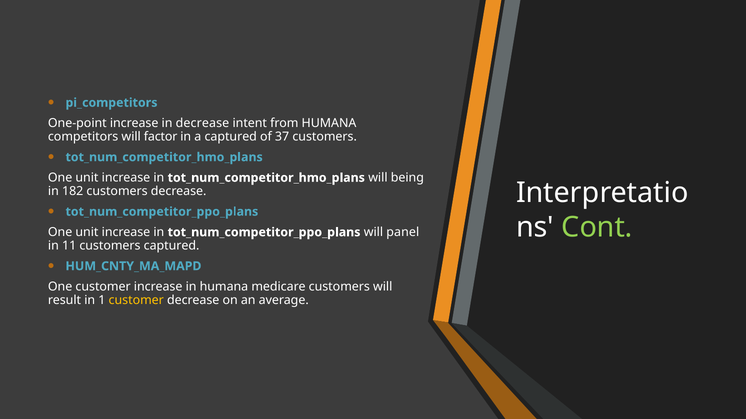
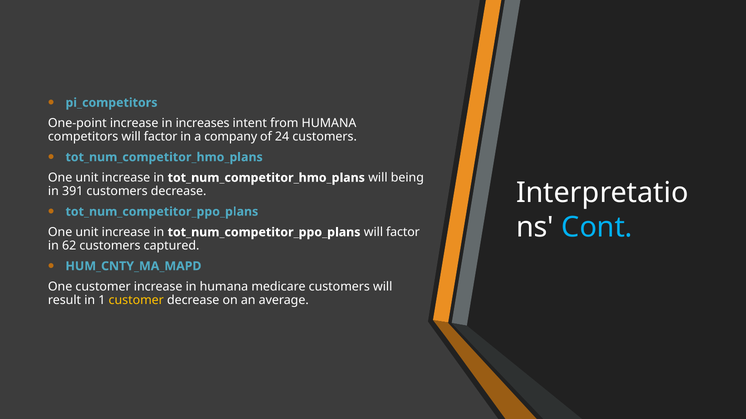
in decrease: decrease -> increases
a captured: captured -> company
37: 37 -> 24
182: 182 -> 391
Cont colour: light green -> light blue
tot_num_competitor_ppo_plans will panel: panel -> factor
11: 11 -> 62
